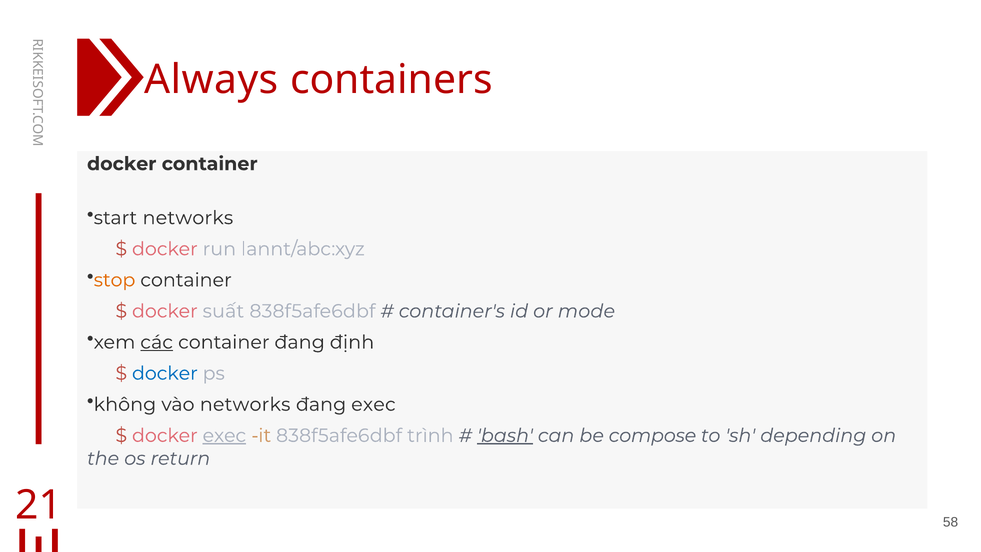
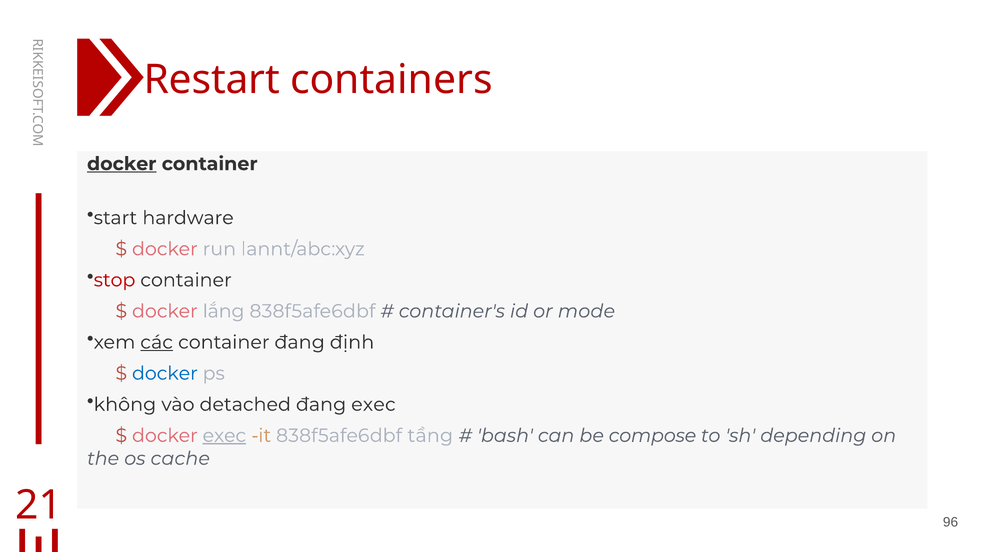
Always: Always -> Restart
docker at (122, 164) underline: none -> present
start networks: networks -> hardware
stop colour: orange -> red
suất: suất -> lắng
vào networks: networks -> detached
trình: trình -> tầng
bash underline: present -> none
return: return -> cache
58: 58 -> 96
